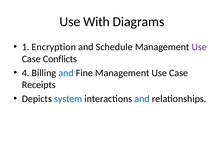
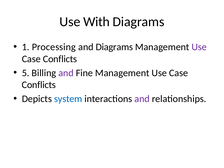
Encryption: Encryption -> Processing
and Schedule: Schedule -> Diagrams
4: 4 -> 5
and at (66, 73) colour: blue -> purple
Receipts at (39, 85): Receipts -> Conflicts
and at (142, 99) colour: blue -> purple
